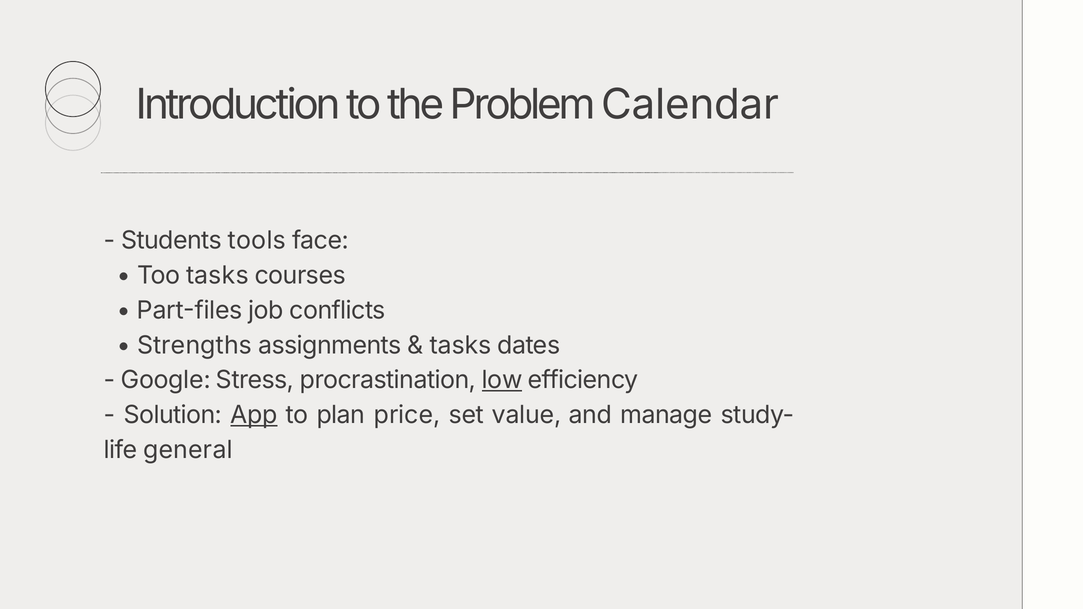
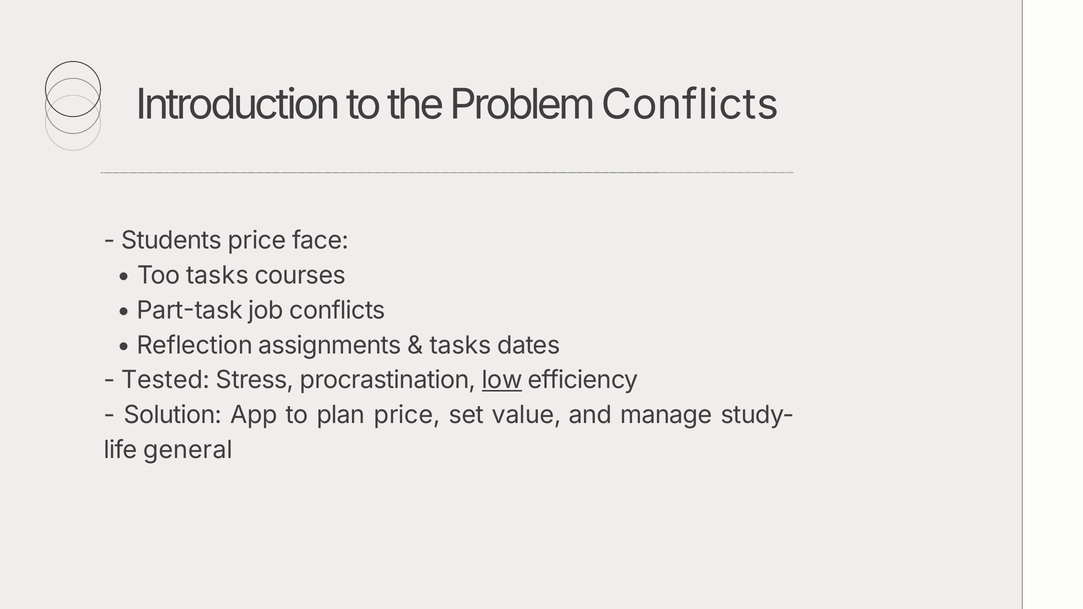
Problem Calendar: Calendar -> Conflicts
Students tools: tools -> price
Part-files: Part-files -> Part-task
Strengths: Strengths -> Reflection
Google: Google -> Tested
App underline: present -> none
